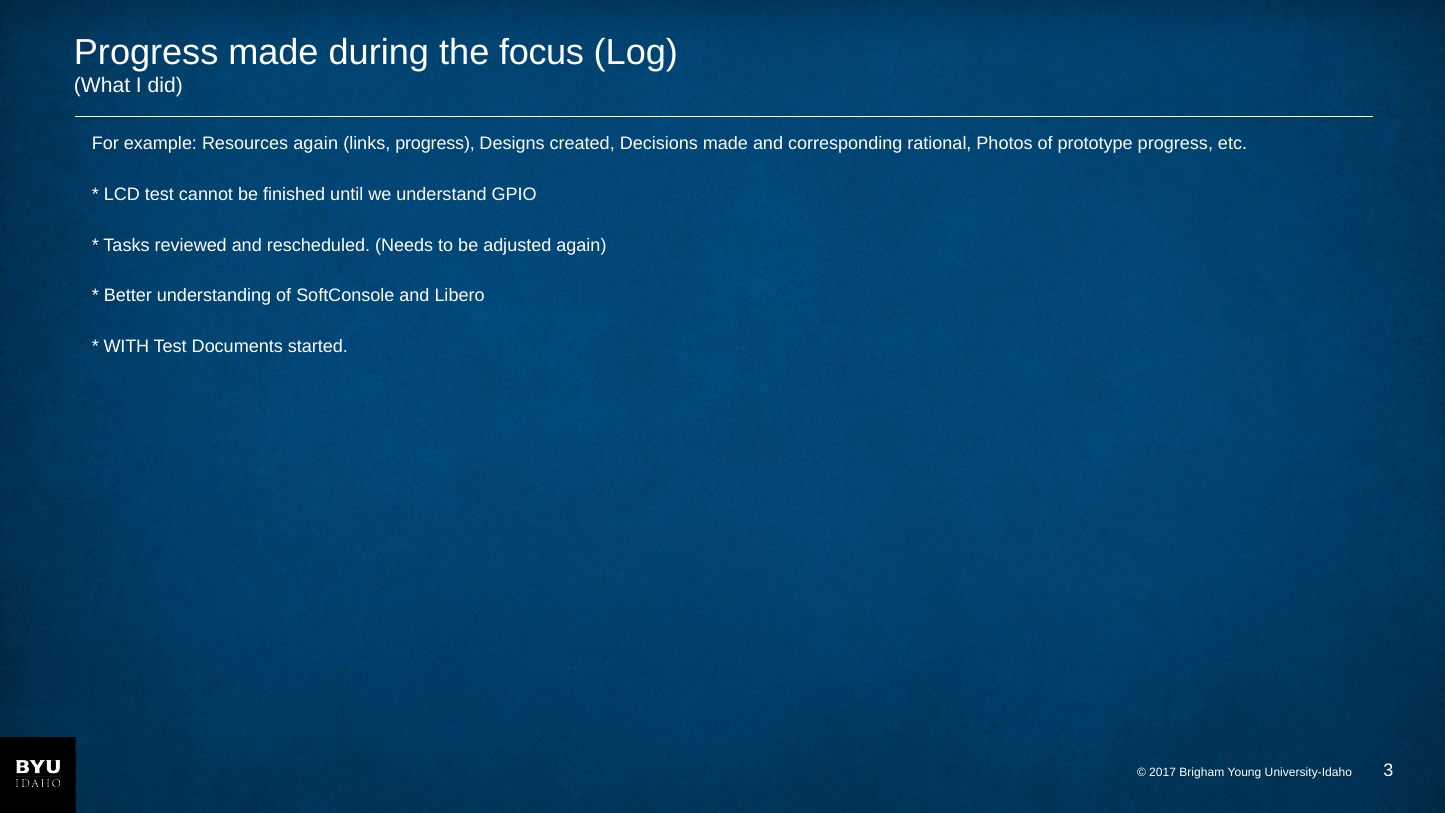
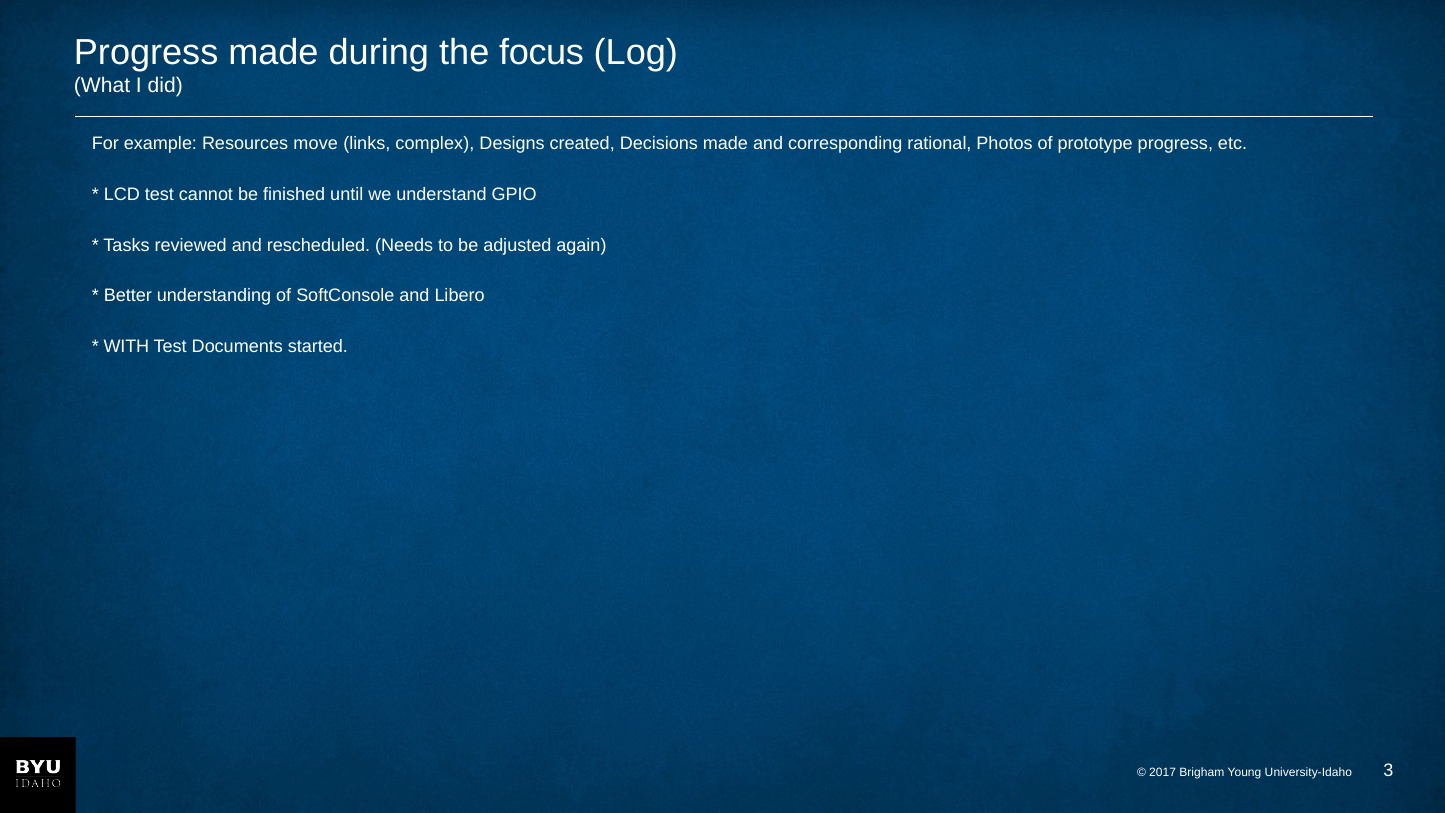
Resources again: again -> move
links progress: progress -> complex
